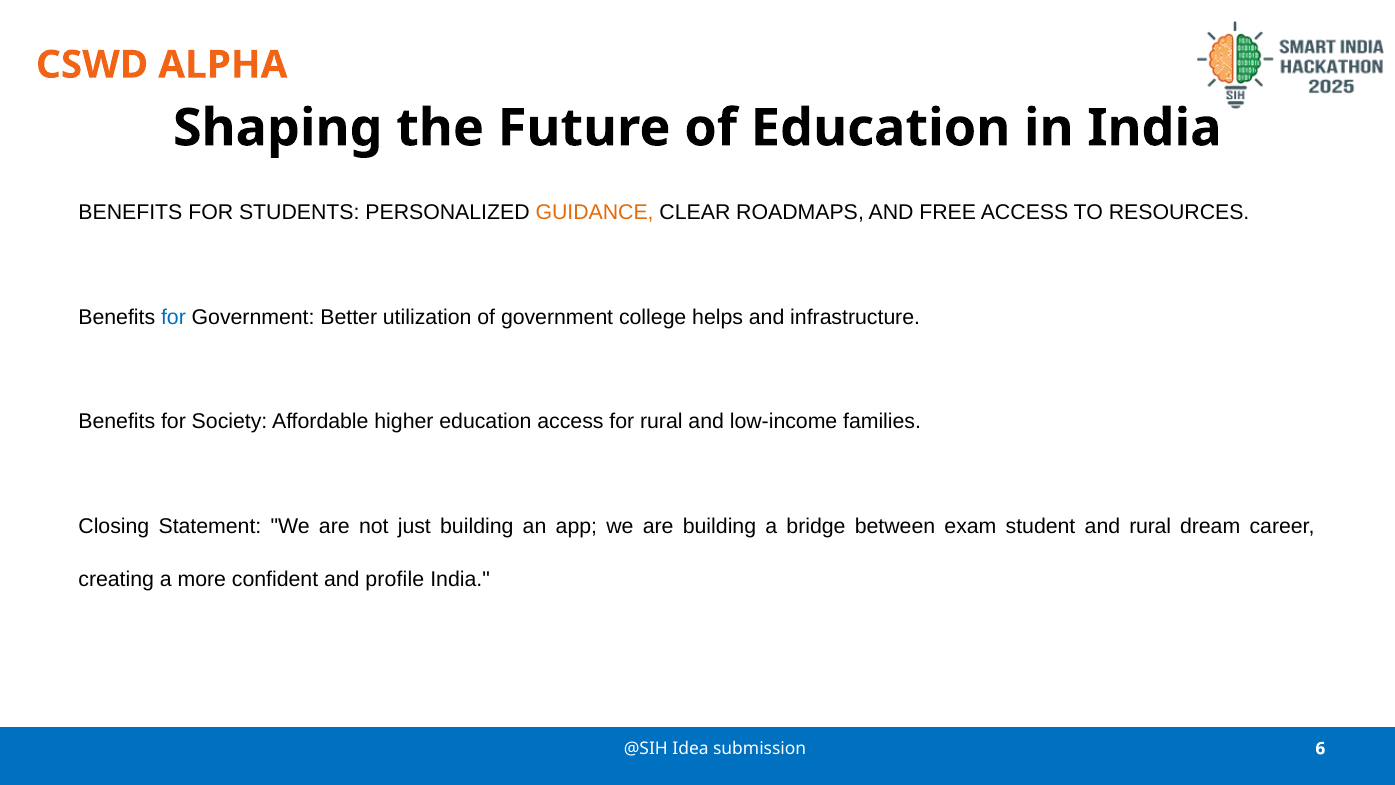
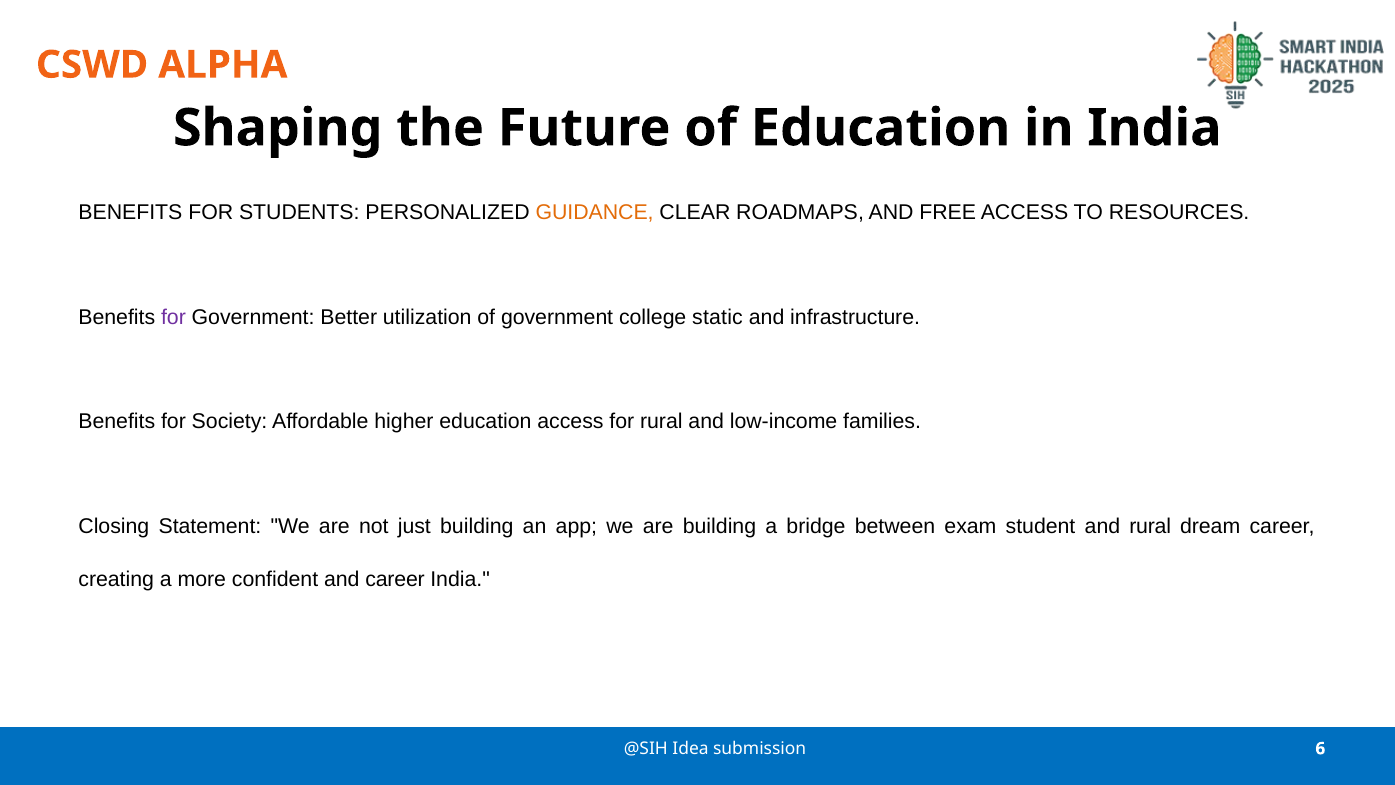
for at (173, 317) colour: blue -> purple
helps: helps -> static
and profile: profile -> career
